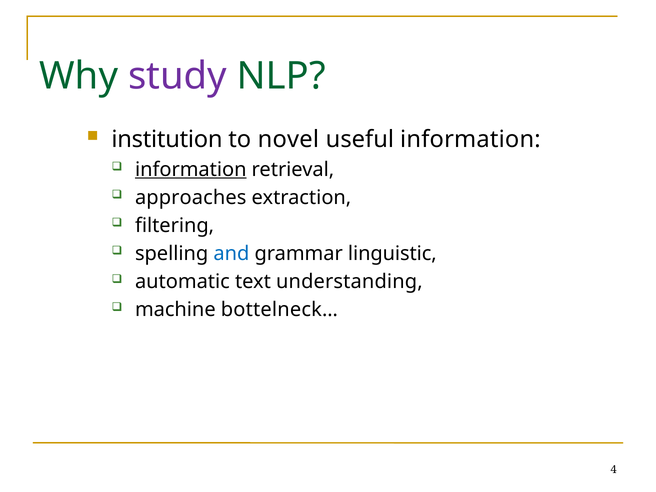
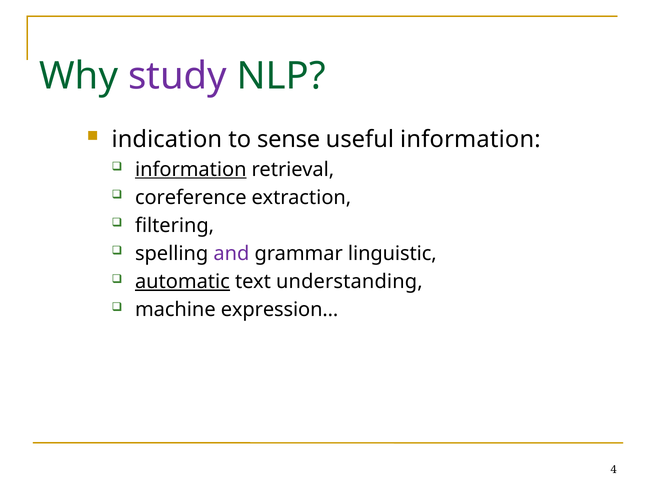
institution: institution -> indication
novel: novel -> sense
approaches: approaches -> coreference
and colour: blue -> purple
automatic underline: none -> present
bottelneck…: bottelneck… -> expression…
